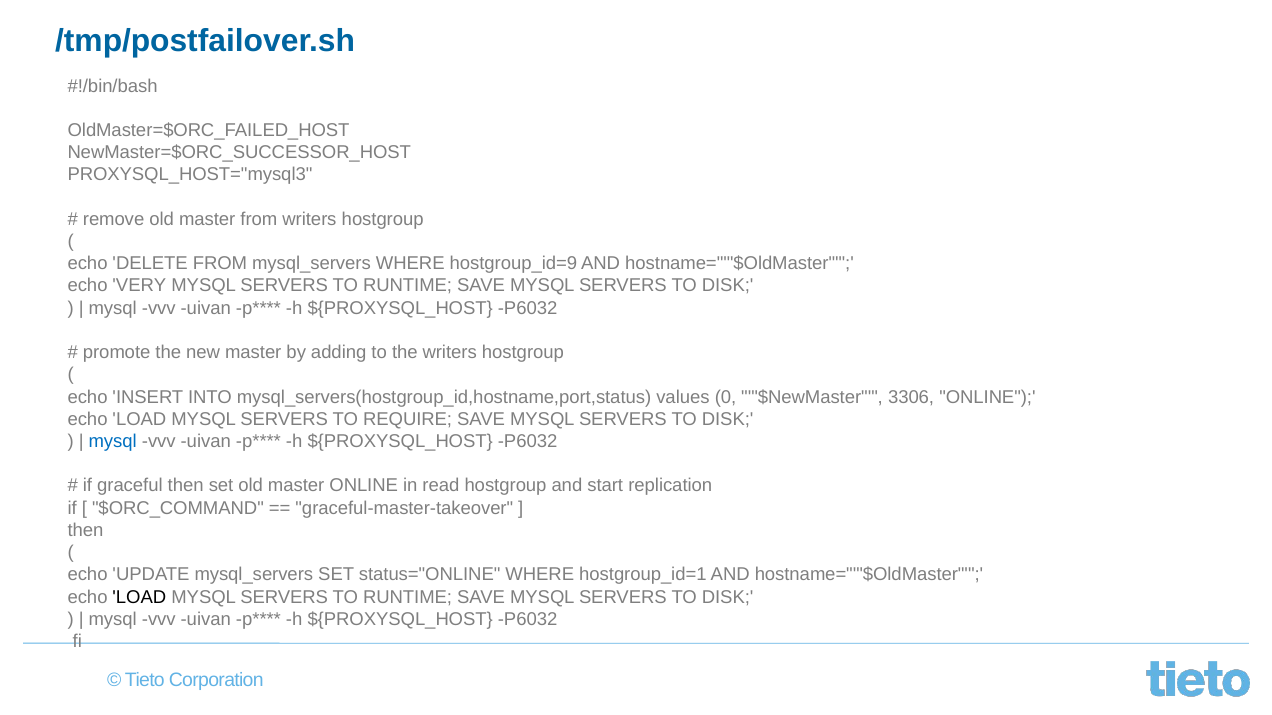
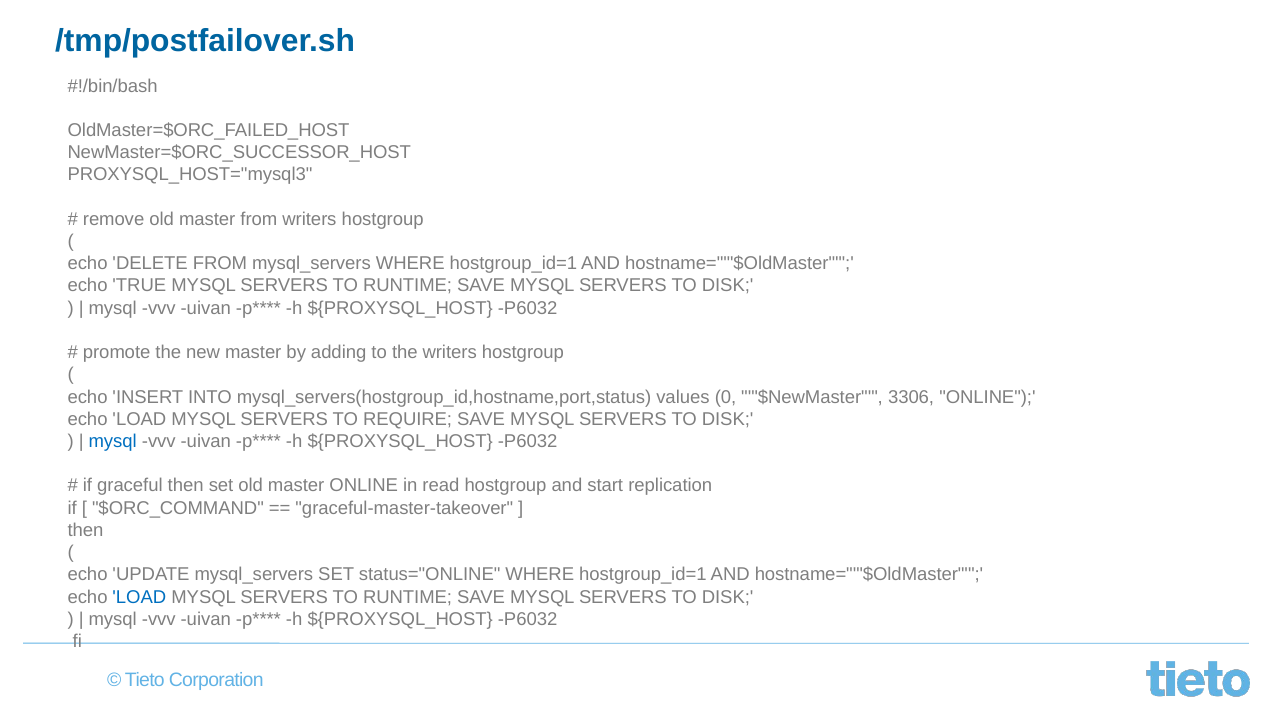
mysql_servers WHERE hostgroup_id=9: hostgroup_id=9 -> hostgroup_id=1
VERY: VERY -> TRUE
LOAD at (139, 597) colour: black -> blue
